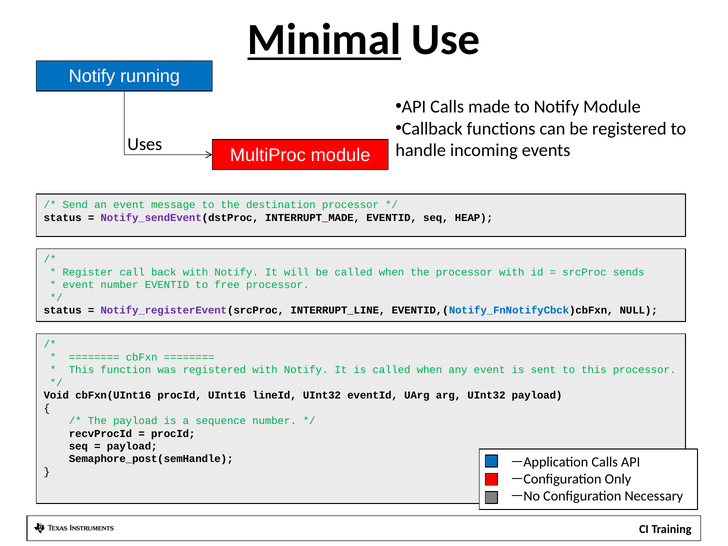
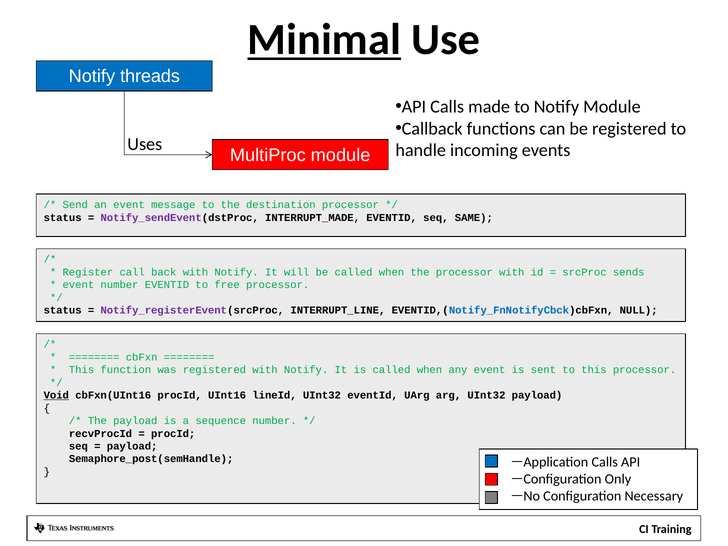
running: running -> threads
HEAP: HEAP -> SAME
Void underline: none -> present
